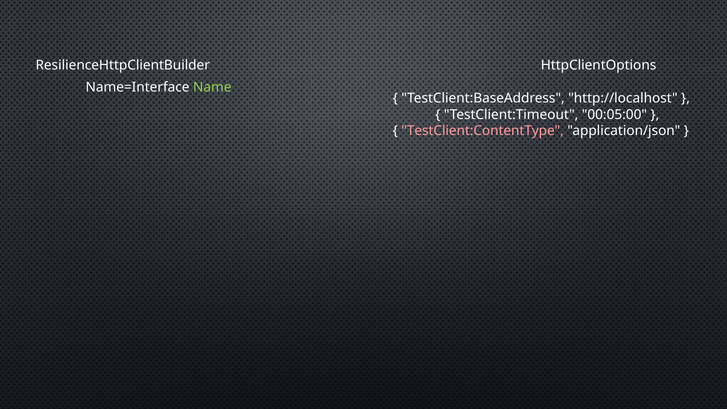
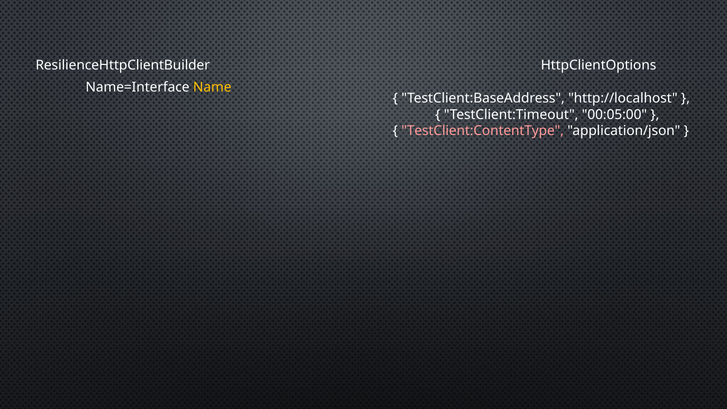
Name colour: light green -> yellow
